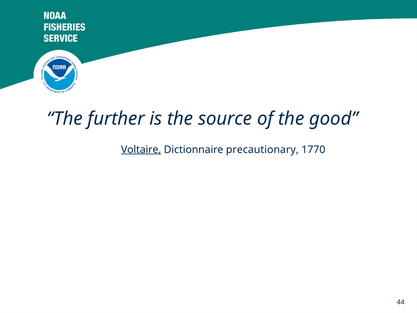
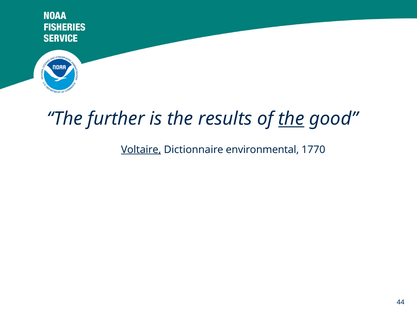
source: source -> results
the at (291, 119) underline: none -> present
precautionary: precautionary -> environmental
